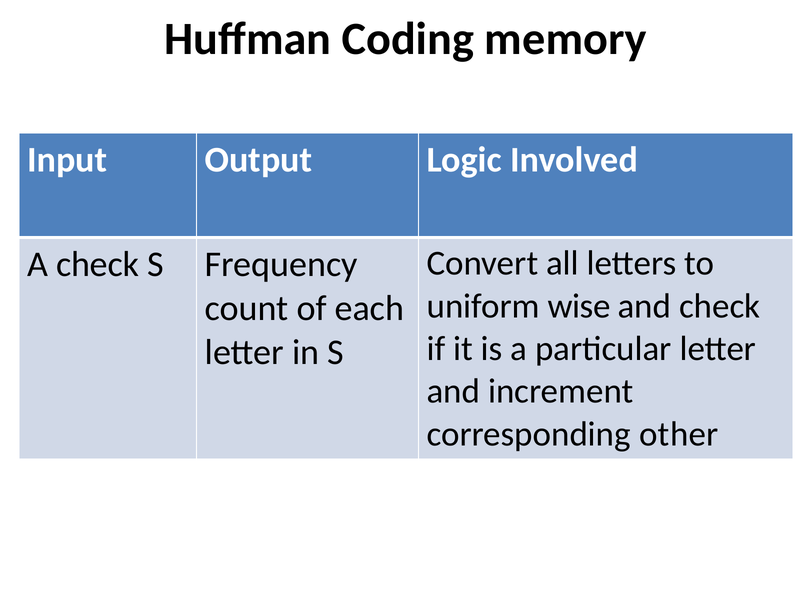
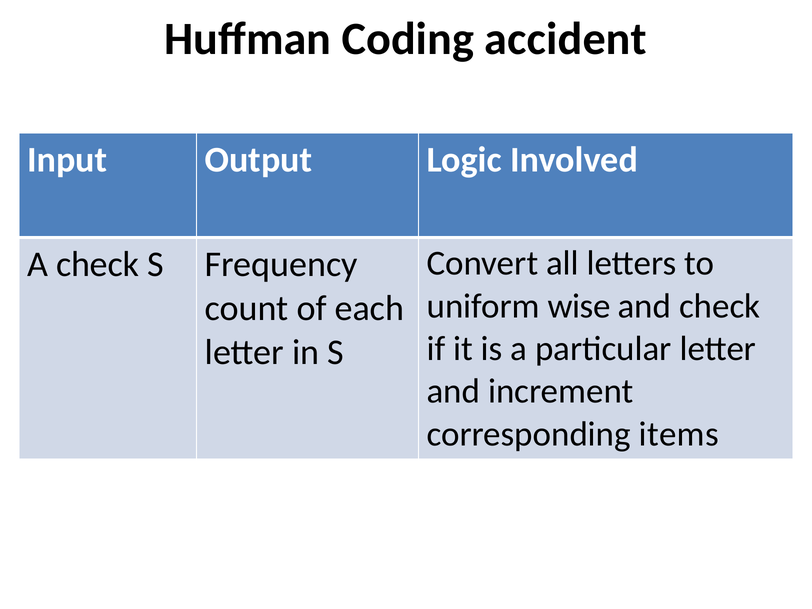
memory: memory -> accident
other: other -> items
